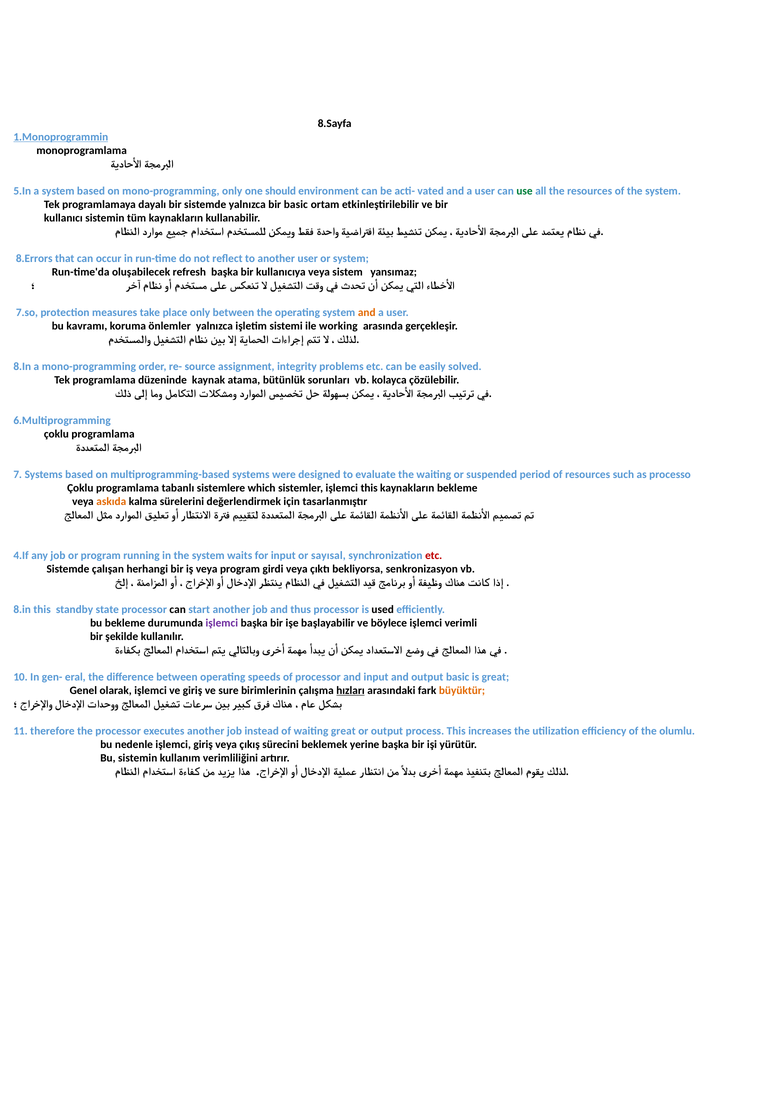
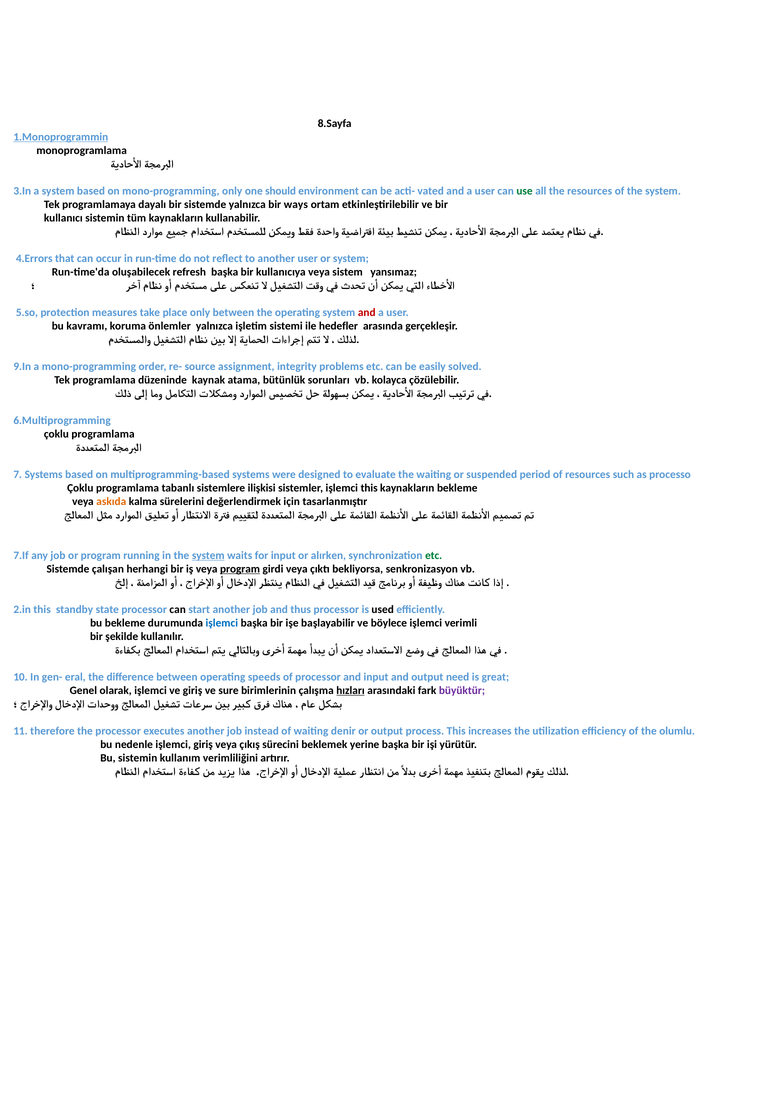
5.In: 5.In -> 3.In
bir basic: basic -> ways
8.Errors: 8.Errors -> 4.Errors
7.so: 7.so -> 5.so
and at (367, 312) colour: orange -> red
working: working -> hedefler
8.In at (22, 366): 8.In -> 9.In
which: which -> ilişkisi
4.If: 4.If -> 7.If
system at (208, 556) underline: none -> present
sayısal: sayısal -> alırken
etc at (434, 556) colour: red -> green
program at (240, 569) underline: none -> present
8.in at (22, 610): 8.in -> 2.in
işlemci at (222, 623) colour: purple -> blue
output basic: basic -> need
büyüktür colour: orange -> purple
waiting great: great -> denir
